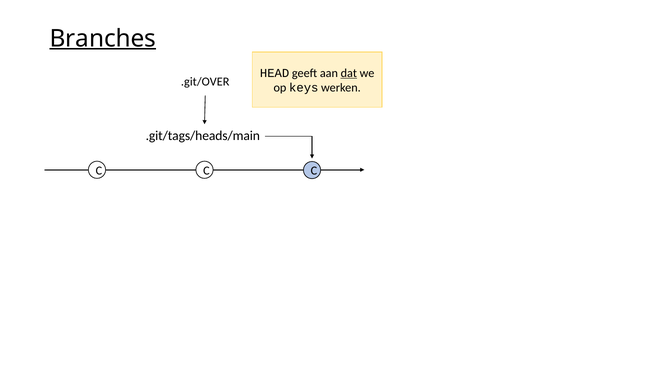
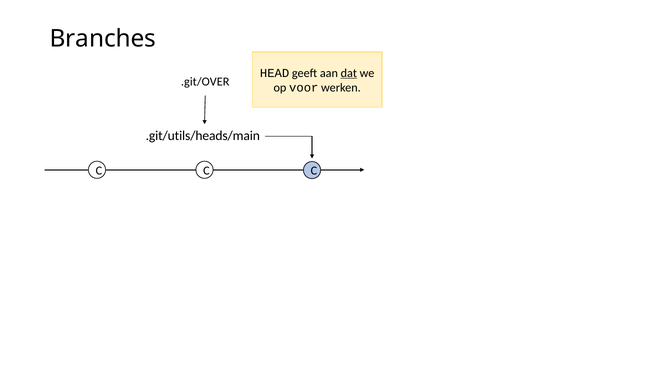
Branches underline: present -> none
keys: keys -> voor
.git/tags/heads/main: .git/tags/heads/main -> .git/utils/heads/main
